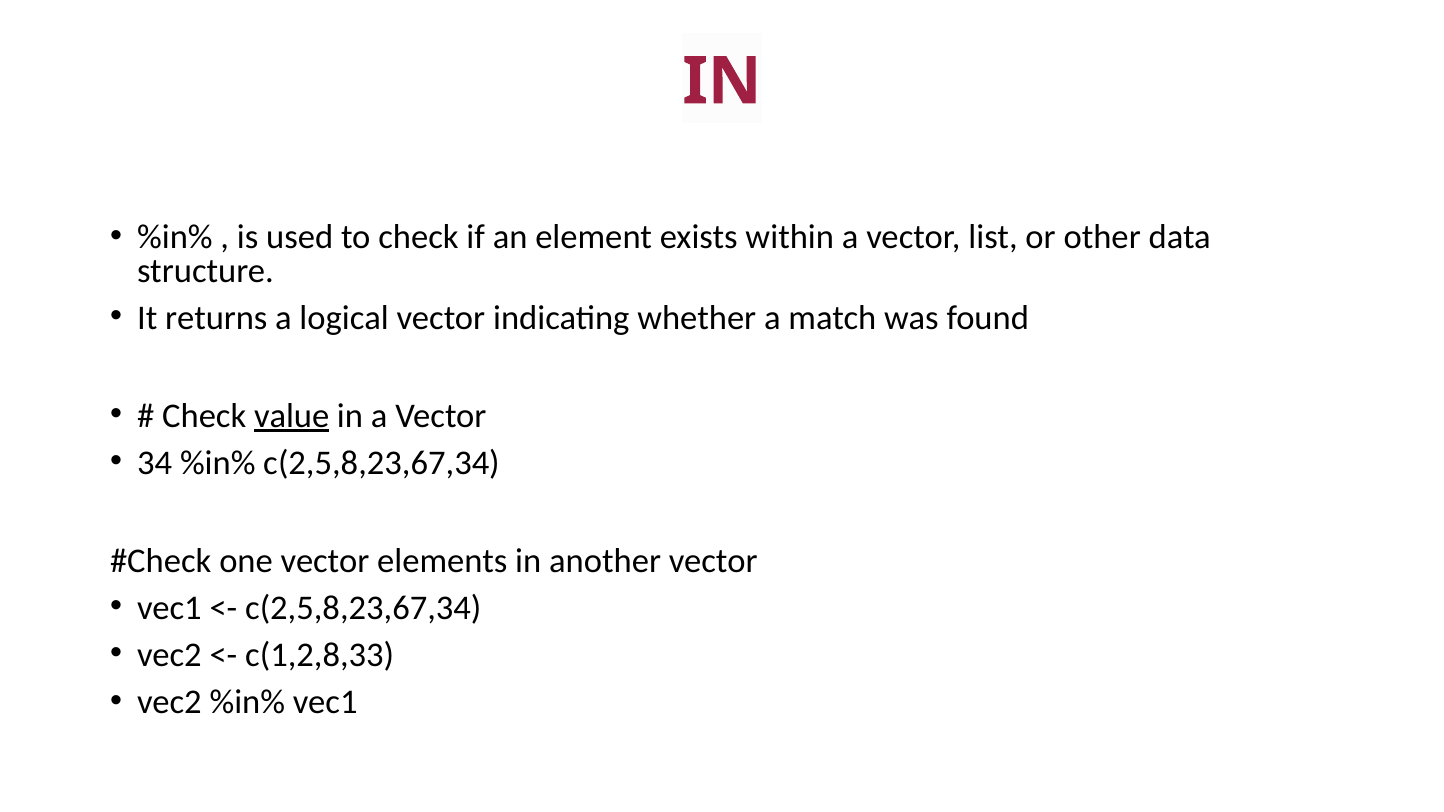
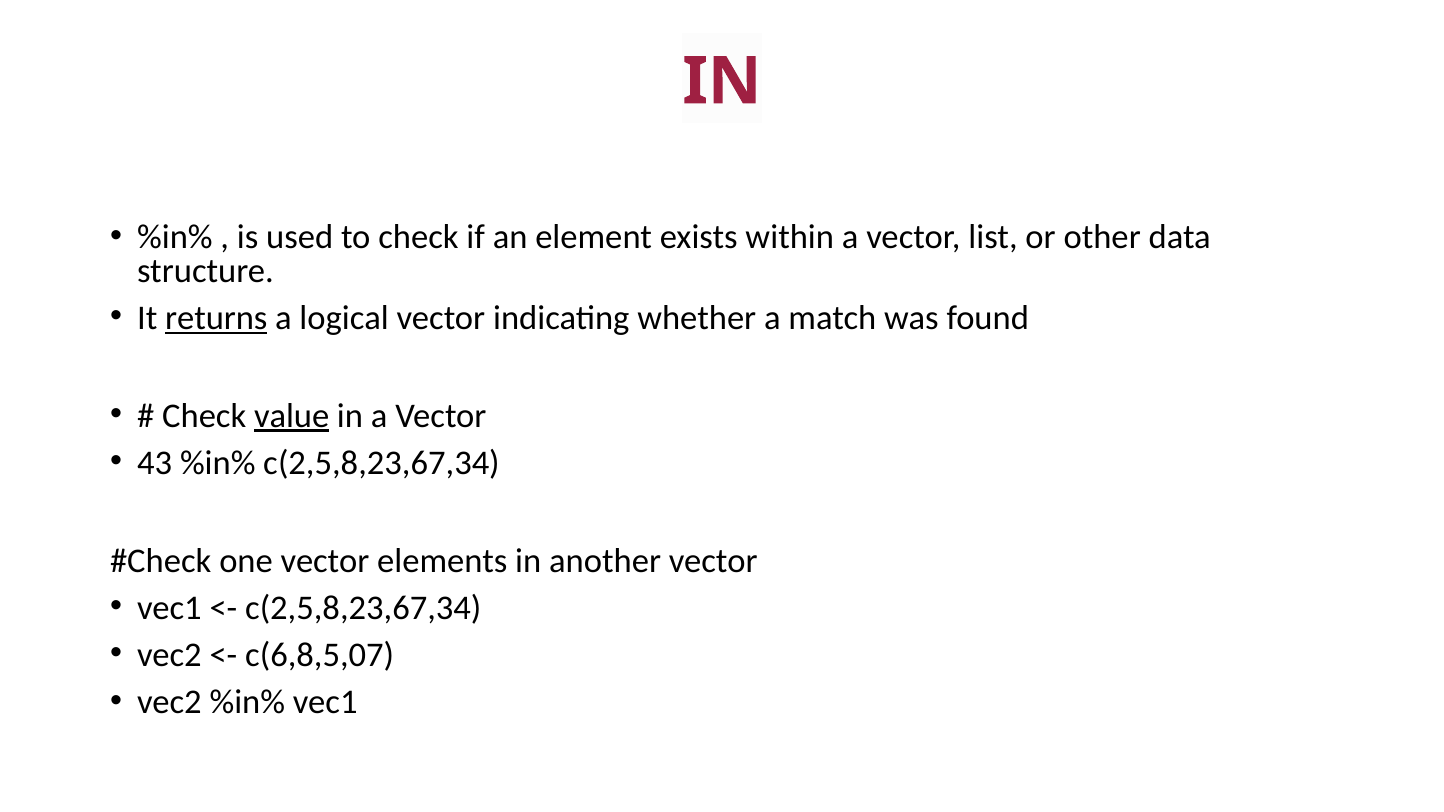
returns underline: none -> present
34: 34 -> 43
c(1,2,8,33: c(1,2,8,33 -> c(6,8,5,07
